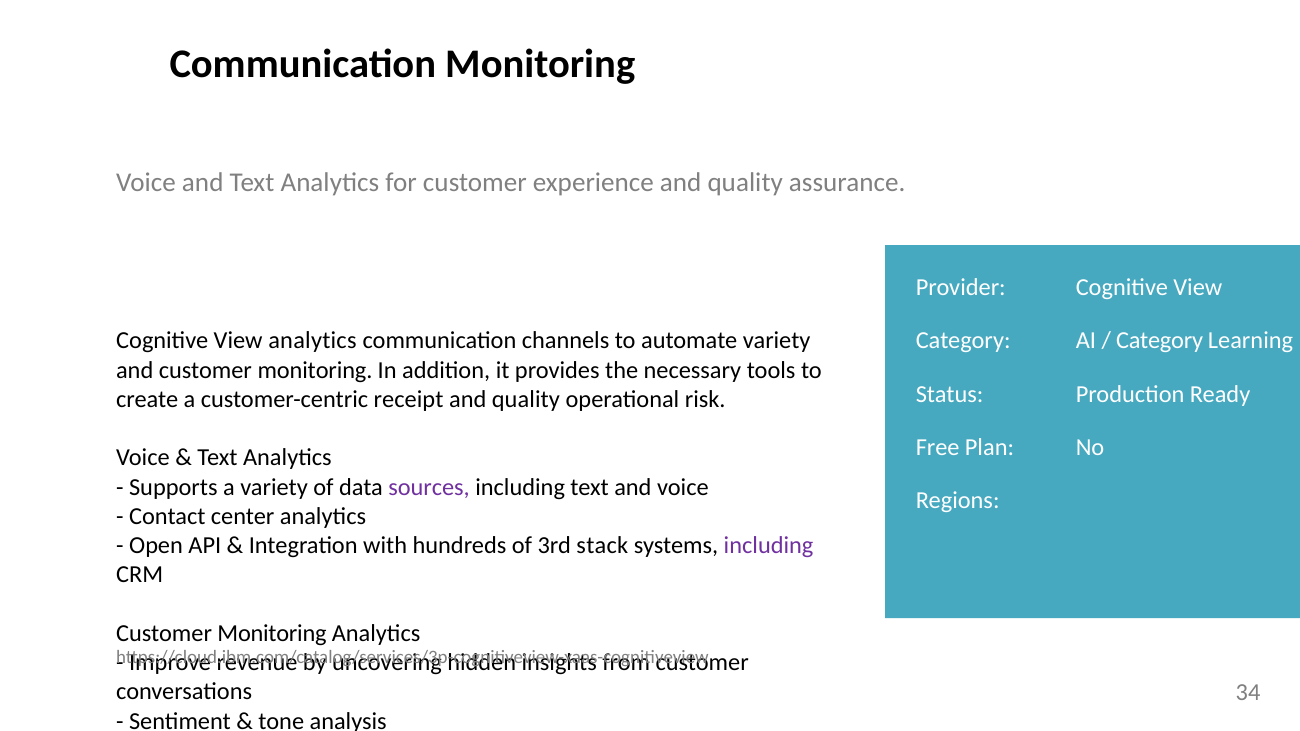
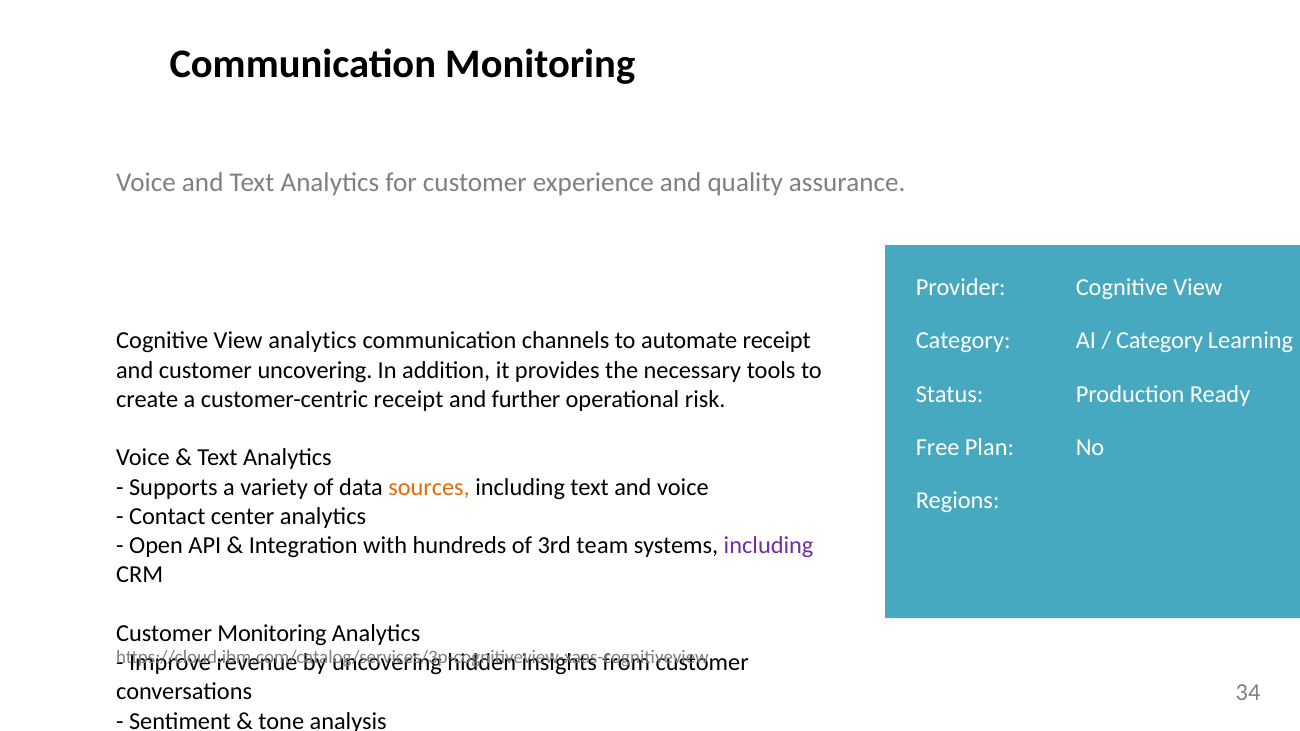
automate variety: variety -> receipt
and customer monitoring: monitoring -> uncovering
quality at (526, 399): quality -> further
sources colour: purple -> orange
3rd stack: stack -> team
